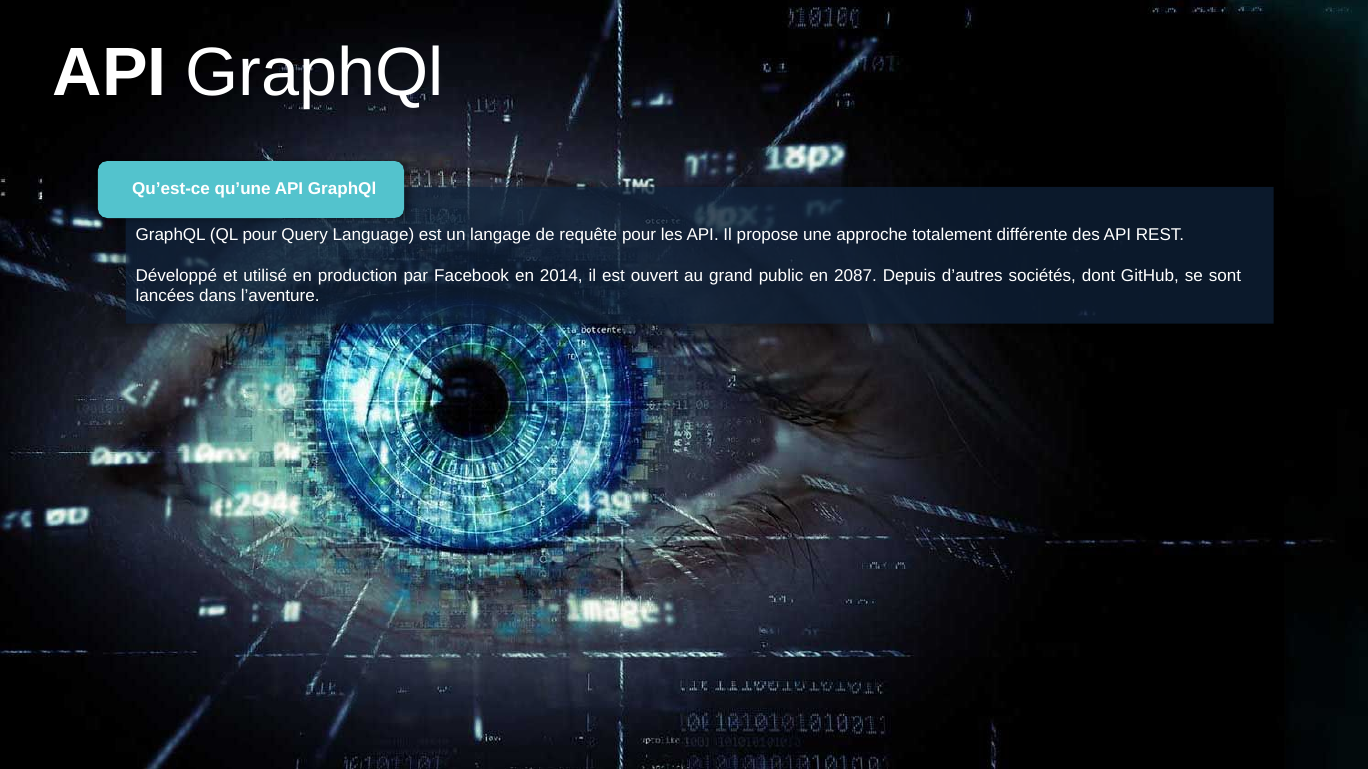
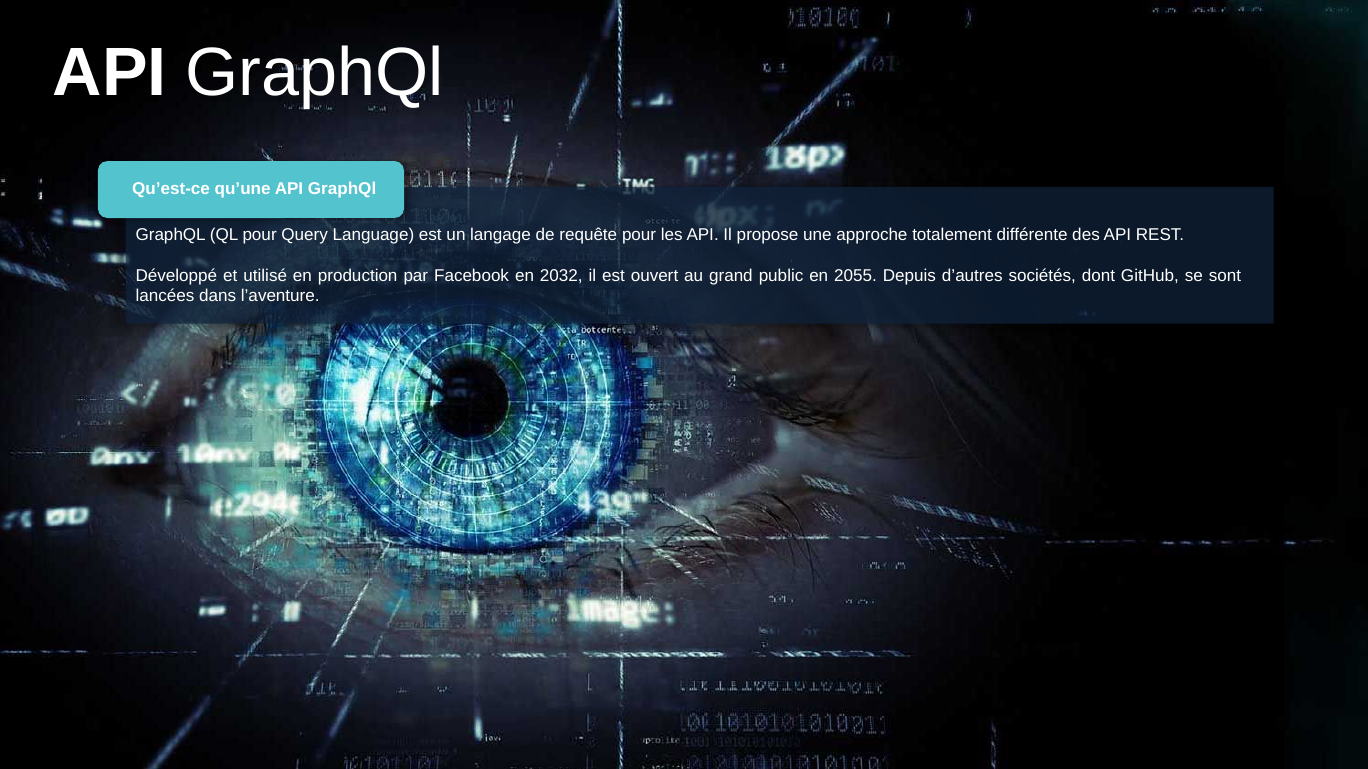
2014: 2014 -> 2032
2087: 2087 -> 2055
